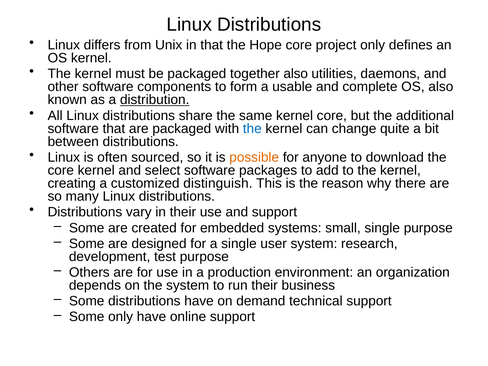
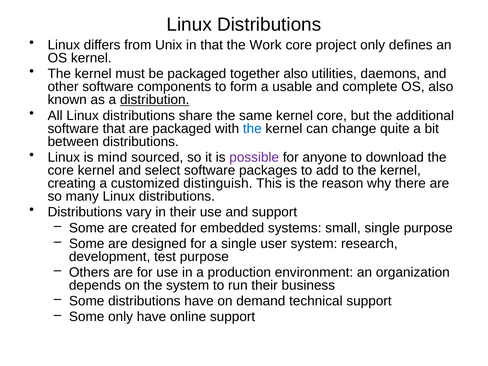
Hope: Hope -> Work
often: often -> mind
possible colour: orange -> purple
